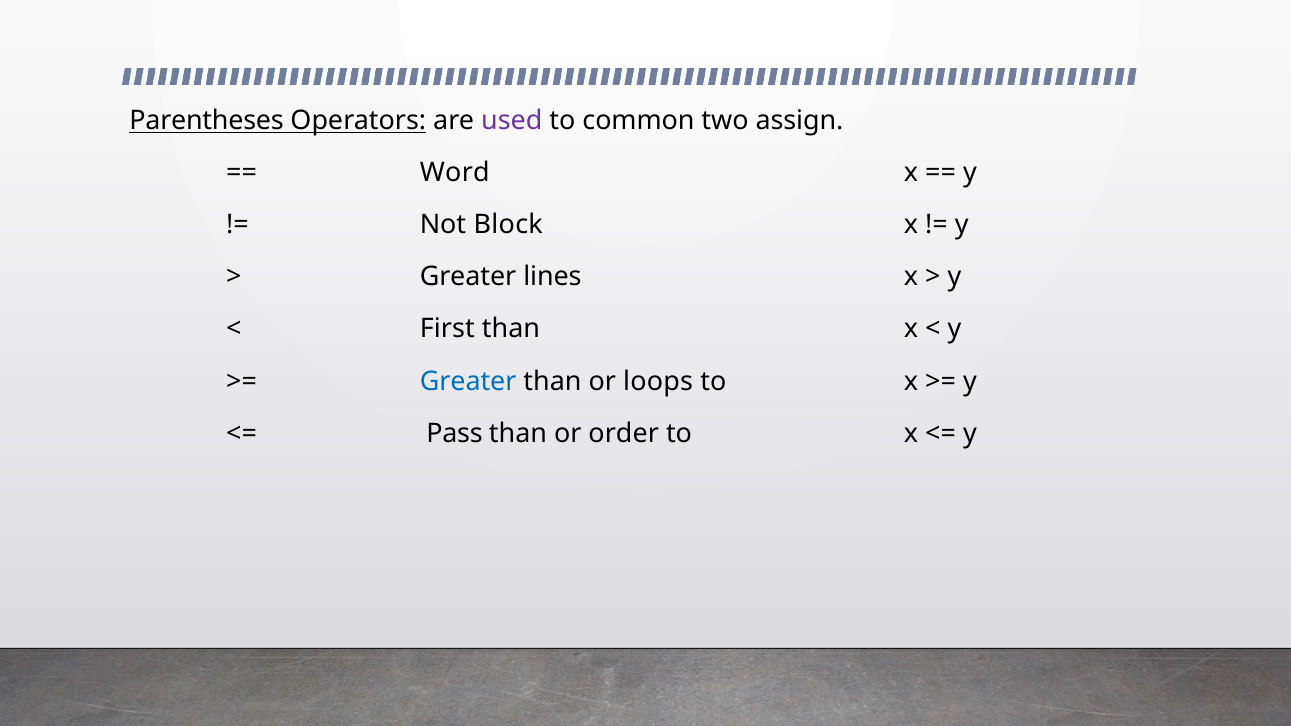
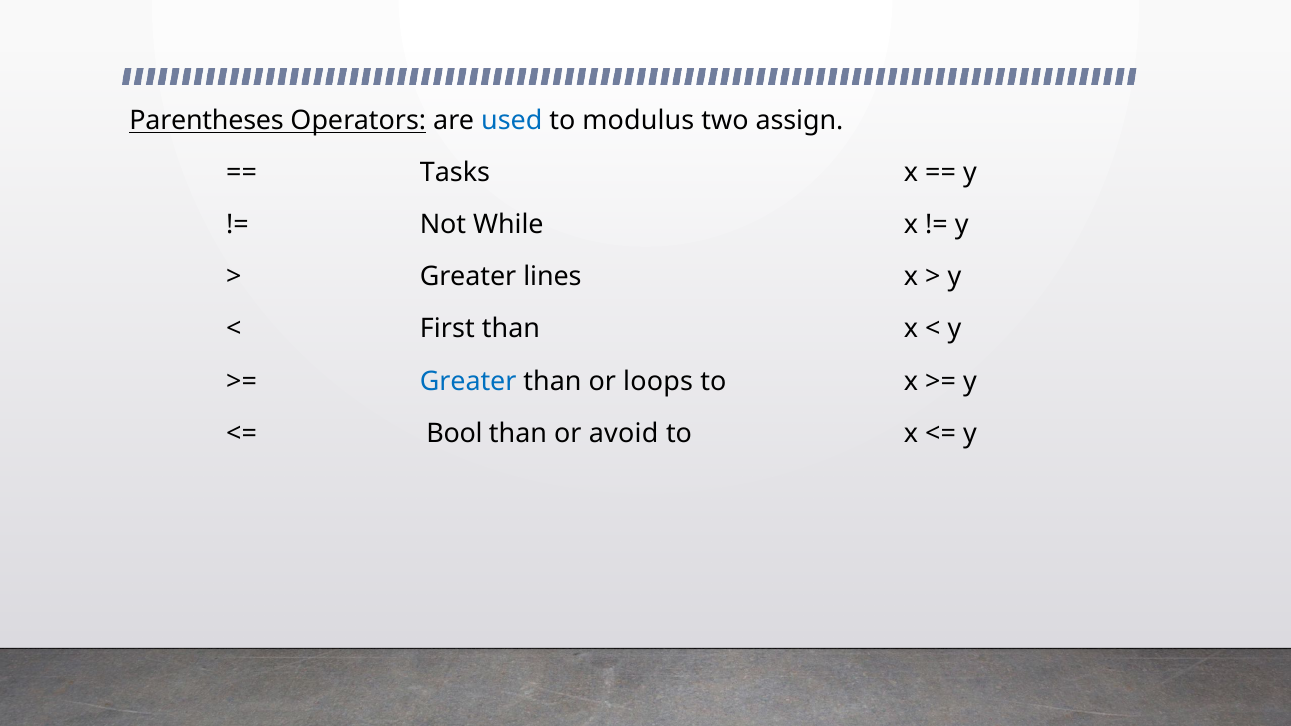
used colour: purple -> blue
common: common -> modulus
Word: Word -> Tasks
Block: Block -> While
Pass: Pass -> Bool
order: order -> avoid
